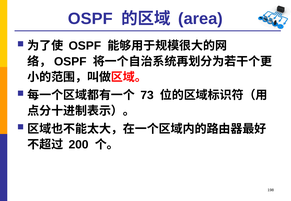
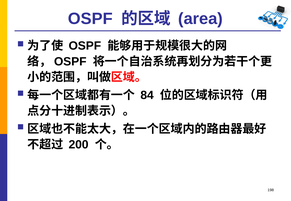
73: 73 -> 84
